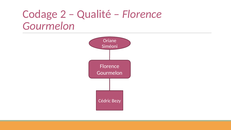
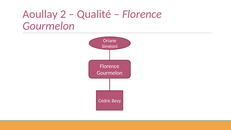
Codage: Codage -> Aoullay
